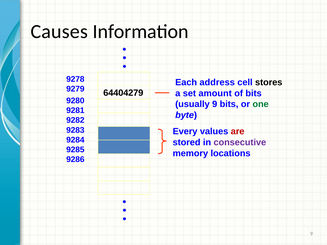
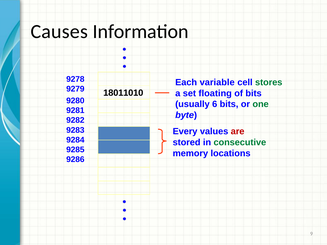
address: address -> variable
stores colour: black -> green
64404279: 64404279 -> 18011010
amount: amount -> floating
usually 9: 9 -> 6
consecutive colour: purple -> green
